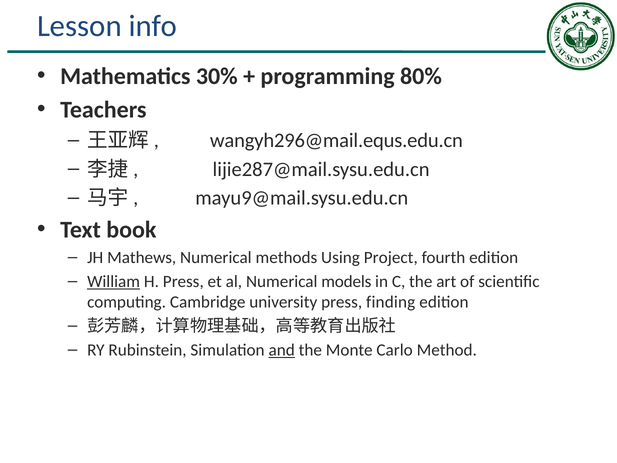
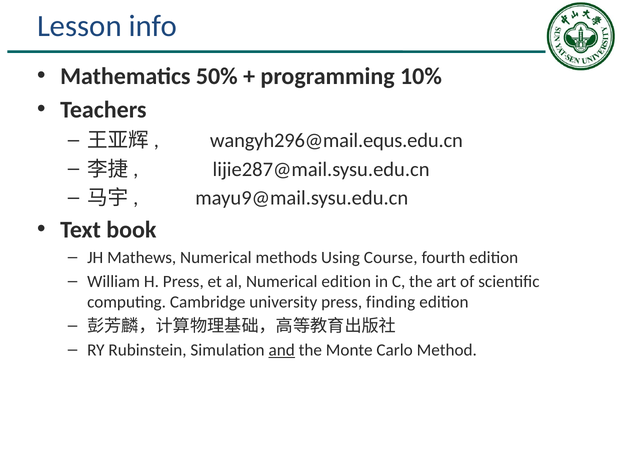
30%: 30% -> 50%
80%: 80% -> 10%
Project: Project -> Course
William underline: present -> none
Numerical models: models -> edition
